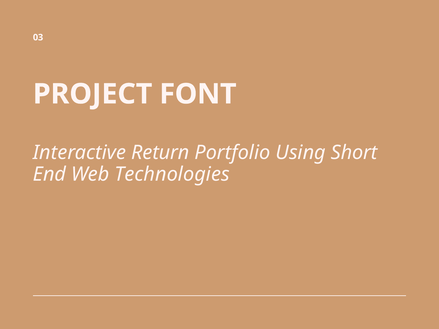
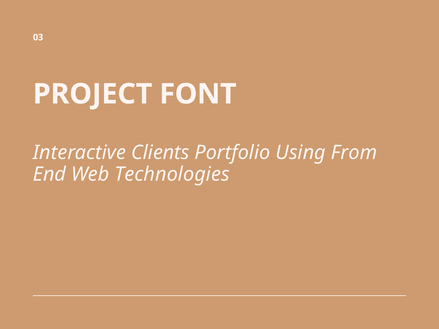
Return: Return -> Clients
Short: Short -> From
